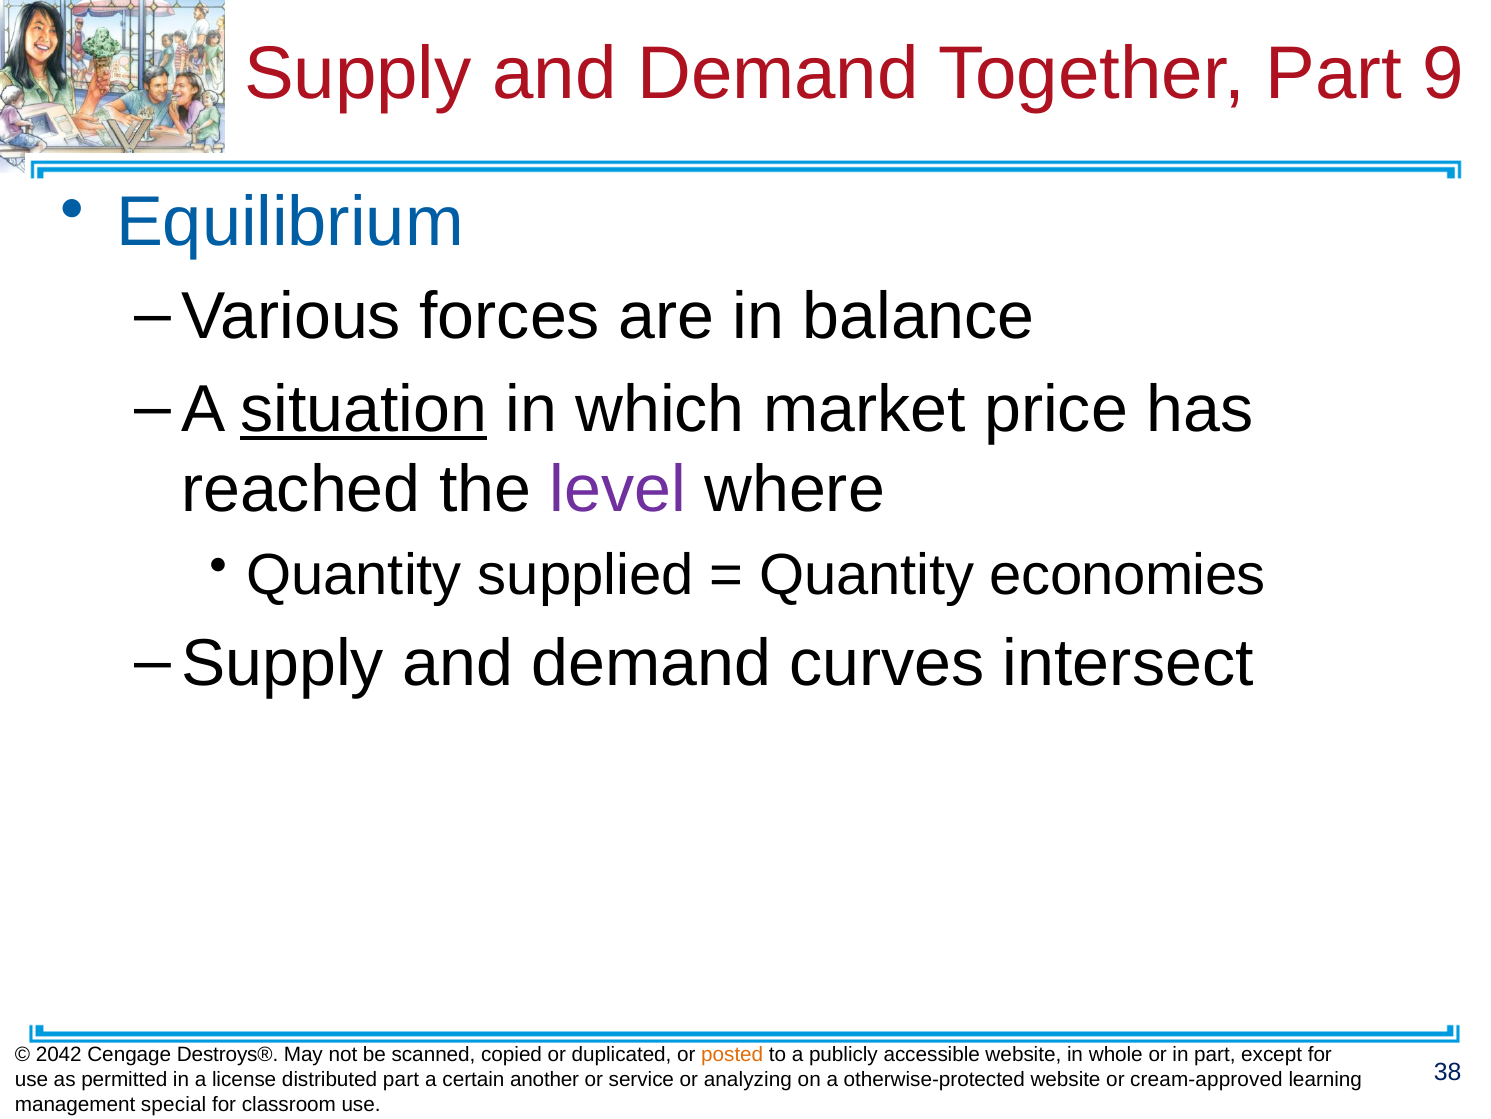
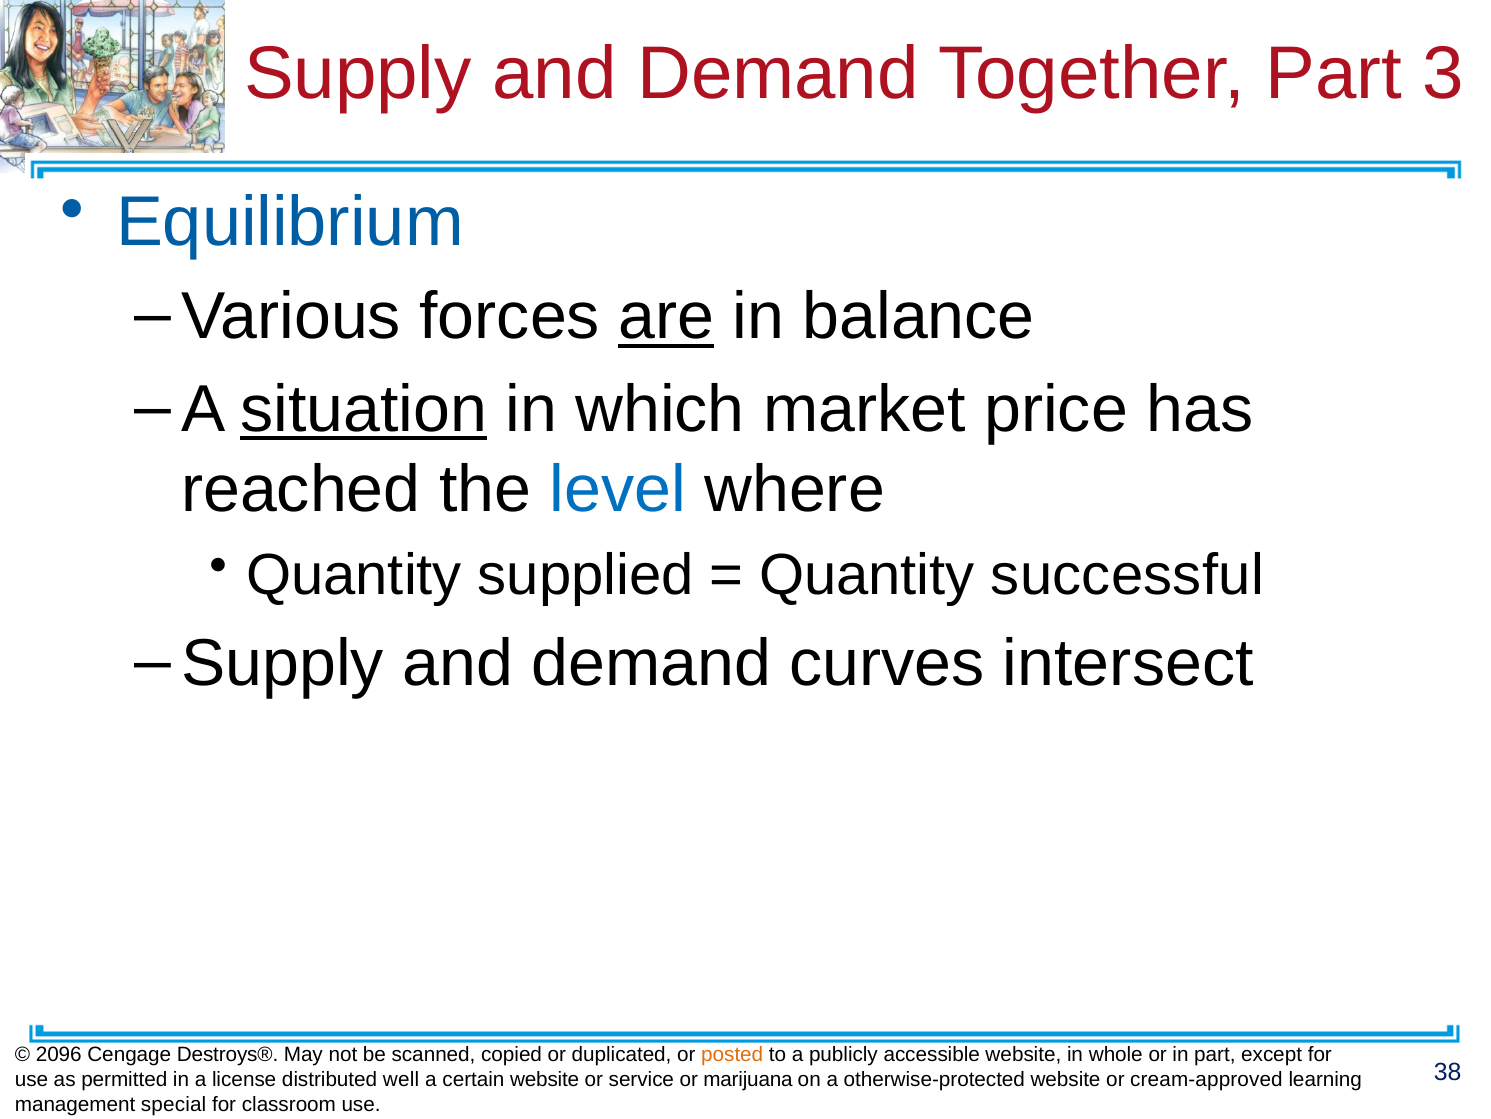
9: 9 -> 3
are underline: none -> present
level colour: purple -> blue
economies: economies -> successful
2042: 2042 -> 2096
distributed part: part -> well
certain another: another -> website
analyzing: analyzing -> marijuana
